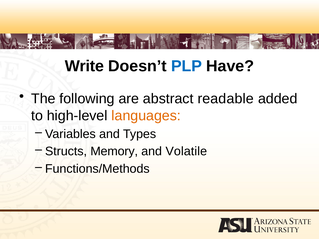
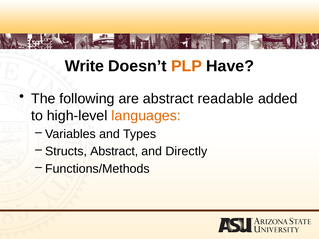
PLP colour: blue -> orange
Structs Memory: Memory -> Abstract
Volatile: Volatile -> Directly
